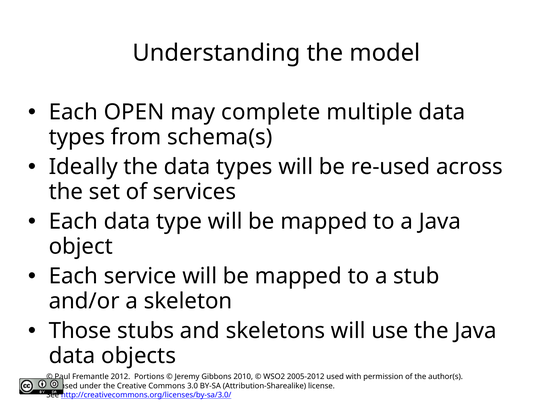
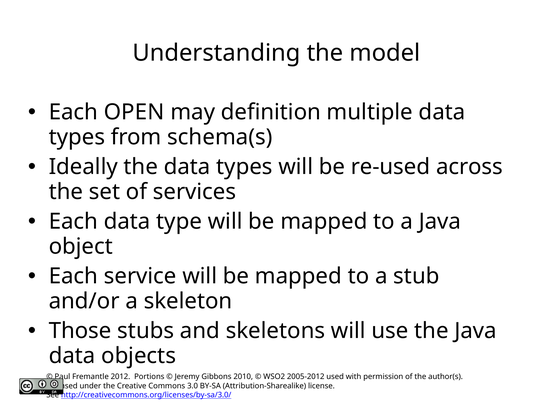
complete: complete -> definition
